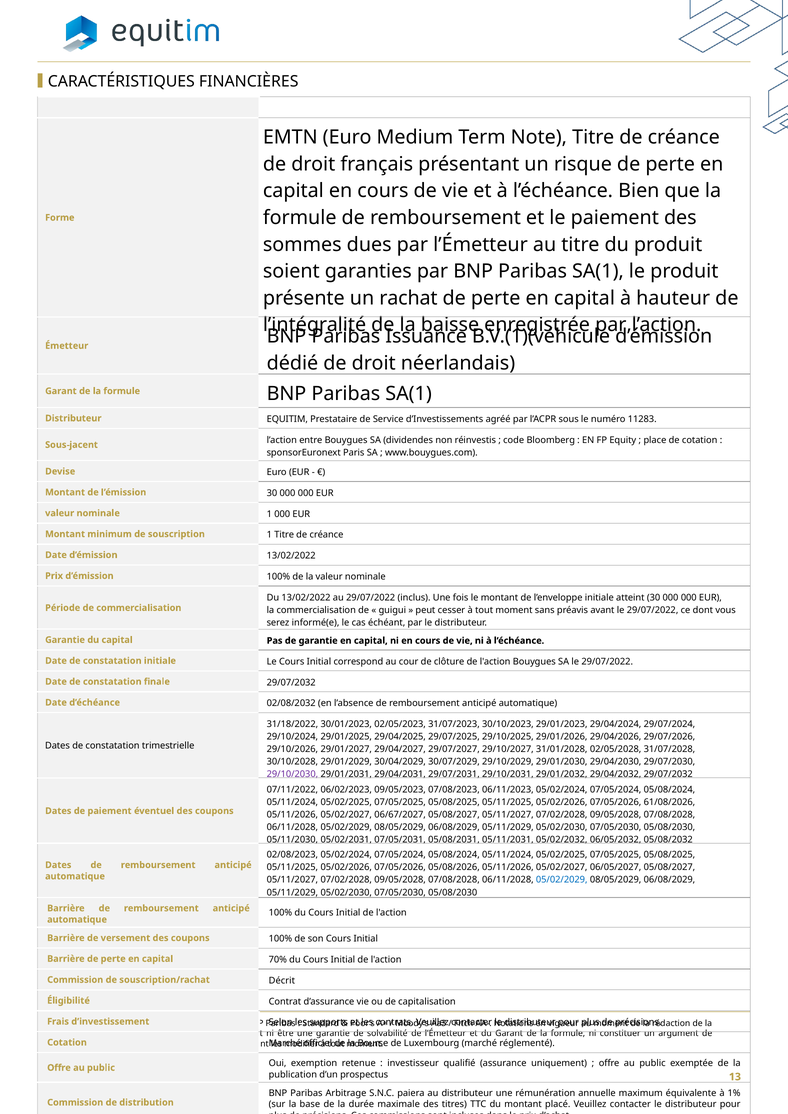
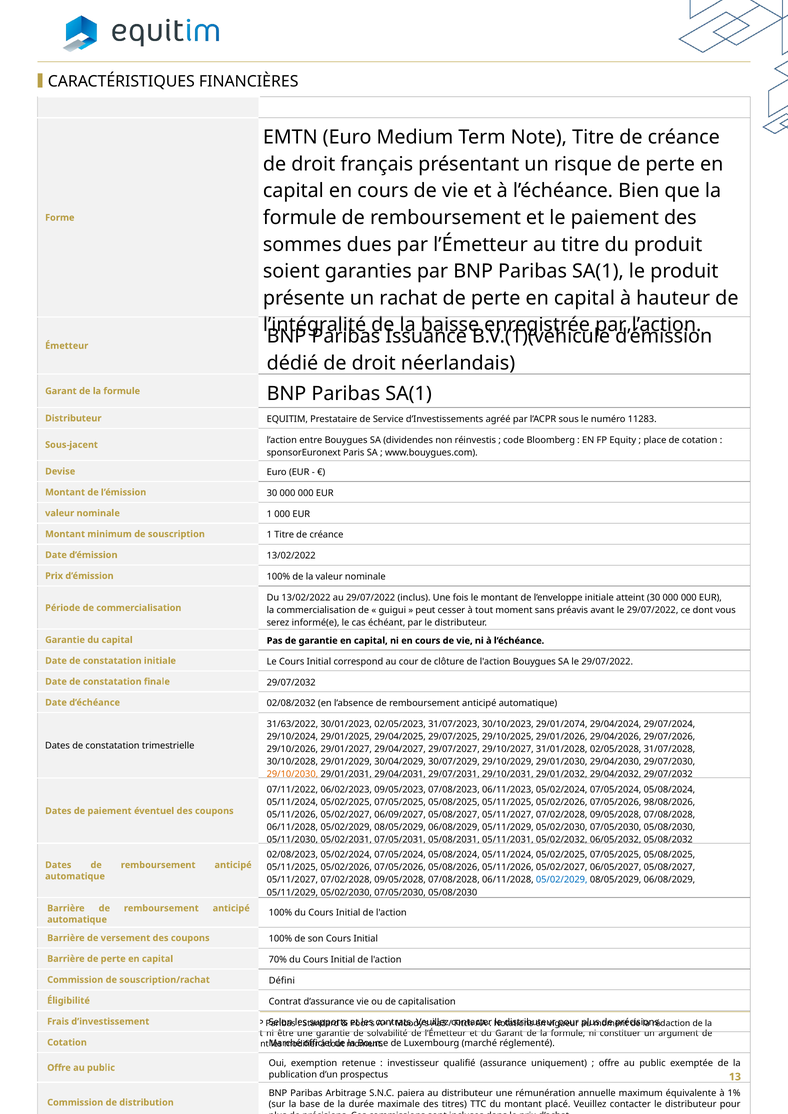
31/18/2022: 31/18/2022 -> 31/63/2022
29/01/2023: 29/01/2023 -> 29/01/2074
29/10/2030 colour: purple -> orange
61/08/2026: 61/08/2026 -> 98/08/2026
06/67/2027: 06/67/2027 -> 06/09/2027
Décrit: Décrit -> Défini
